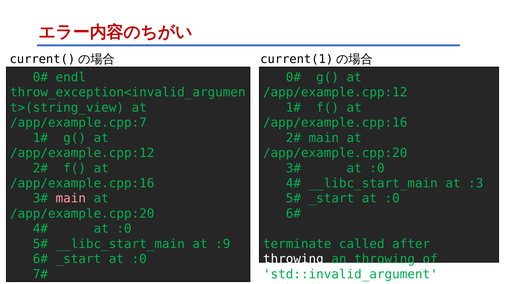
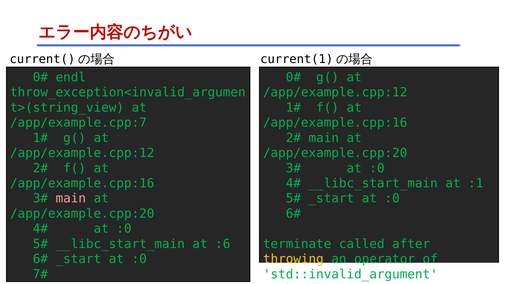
:3: :3 -> :1
:9: :9 -> :6
throwing at (293, 259) colour: white -> yellow
an throwing: throwing -> operator
